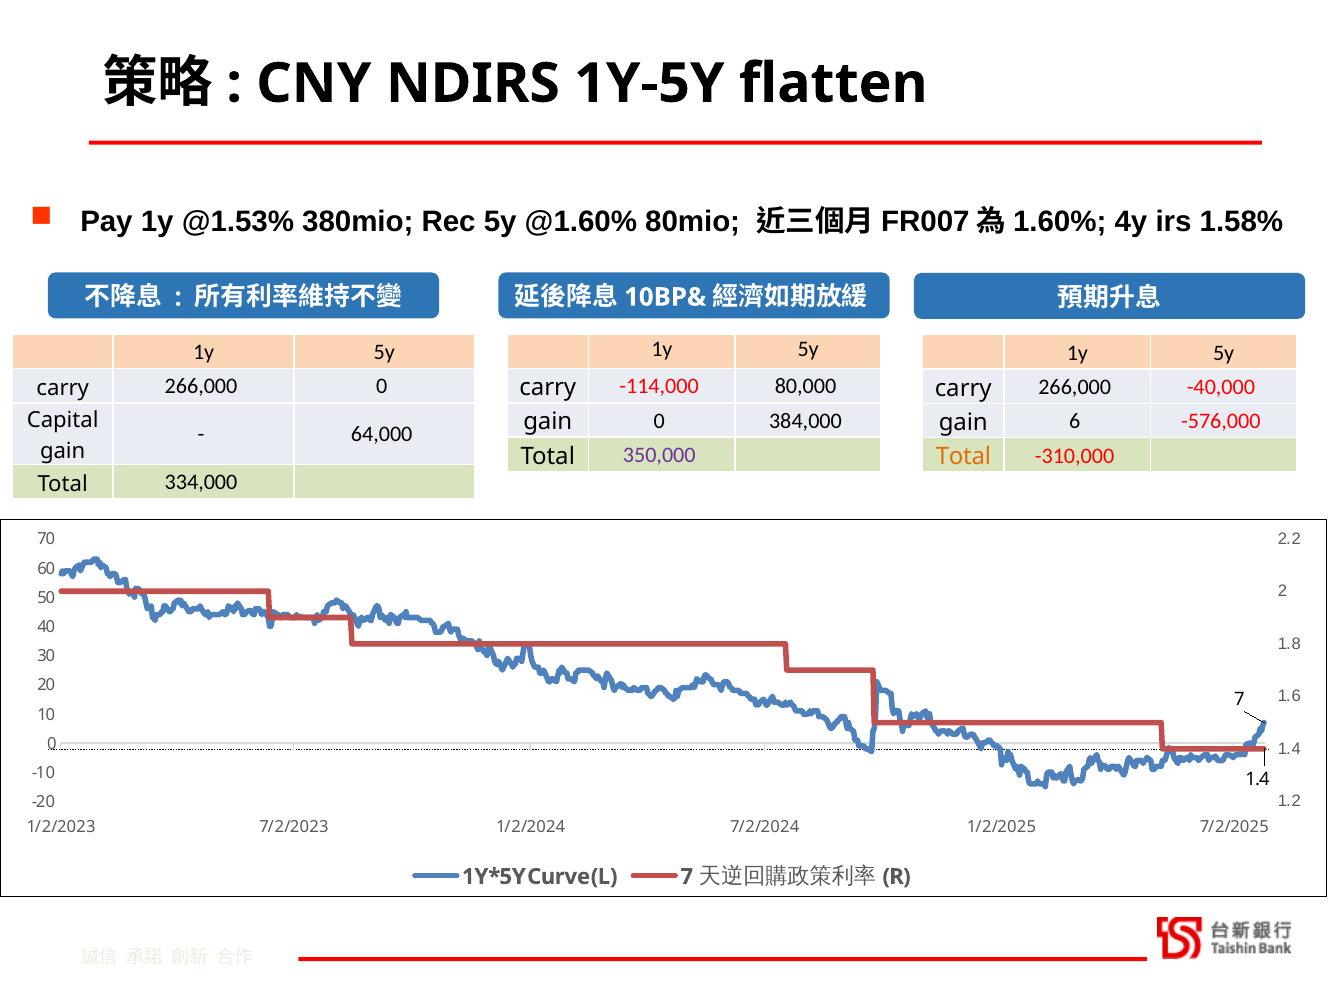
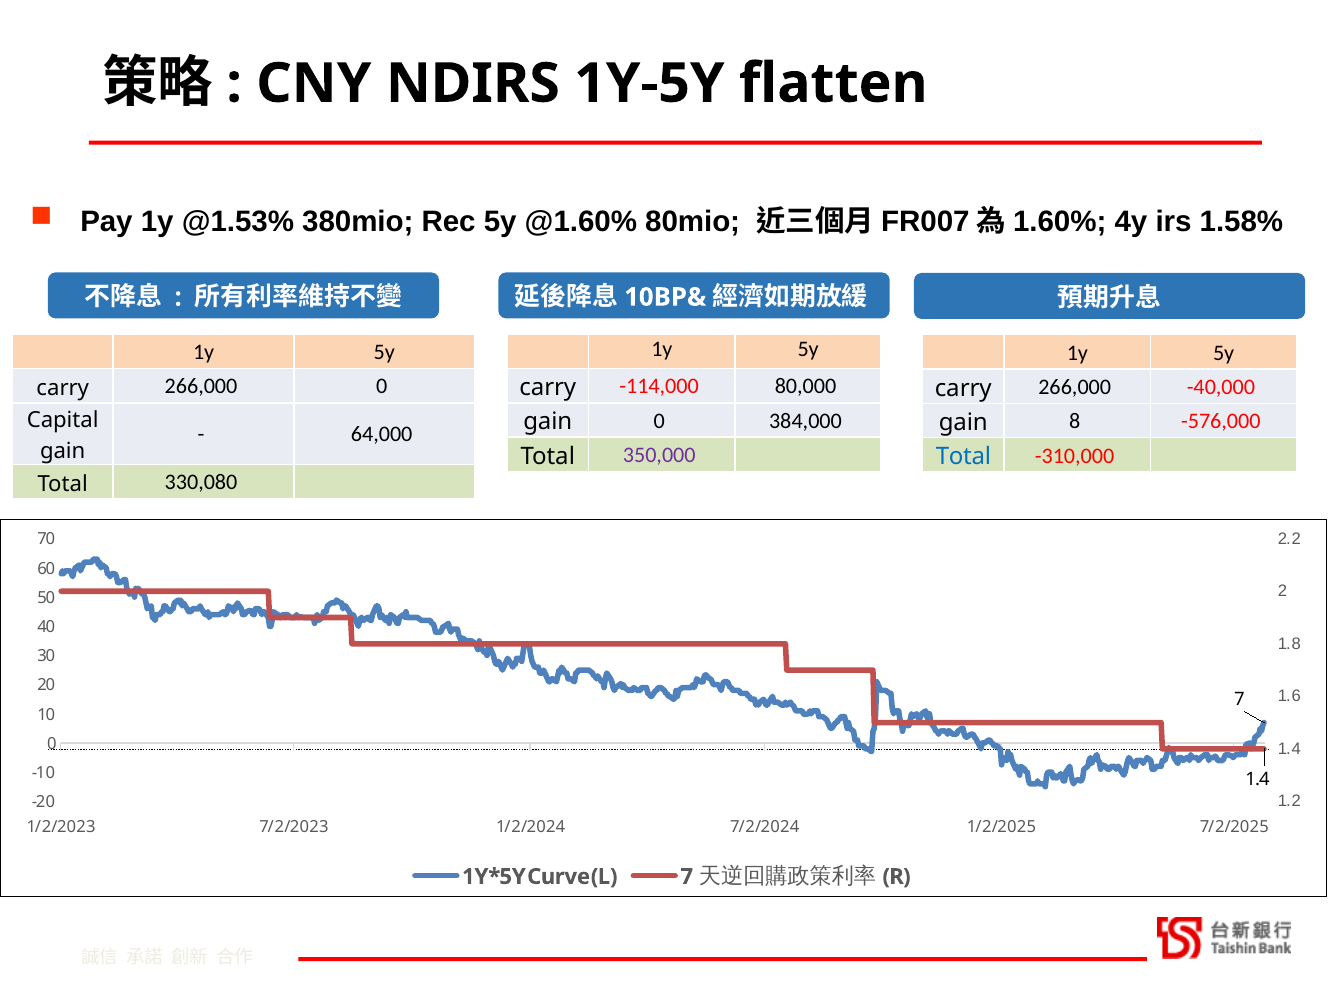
6: 6 -> 8
Total at (963, 457) colour: orange -> blue
334,000: 334,000 -> 330,080
